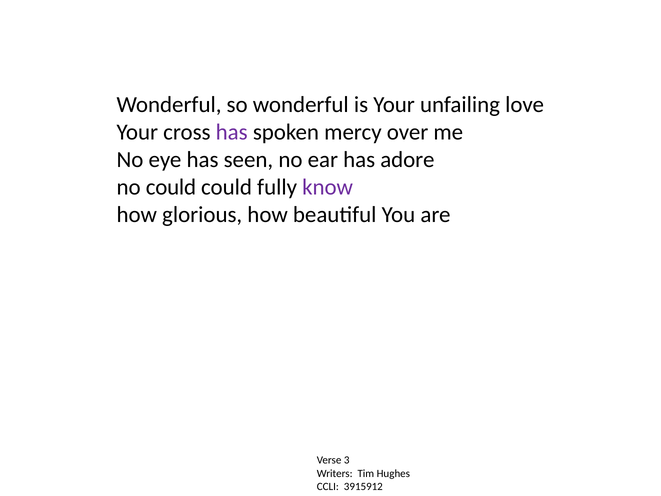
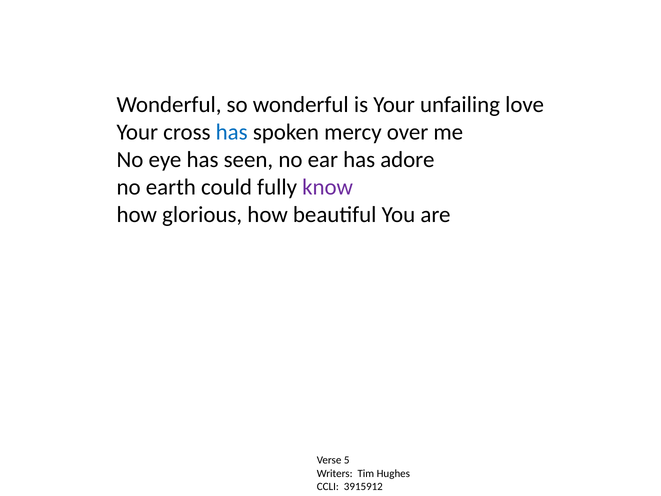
has at (232, 132) colour: purple -> blue
no could: could -> earth
3: 3 -> 5
